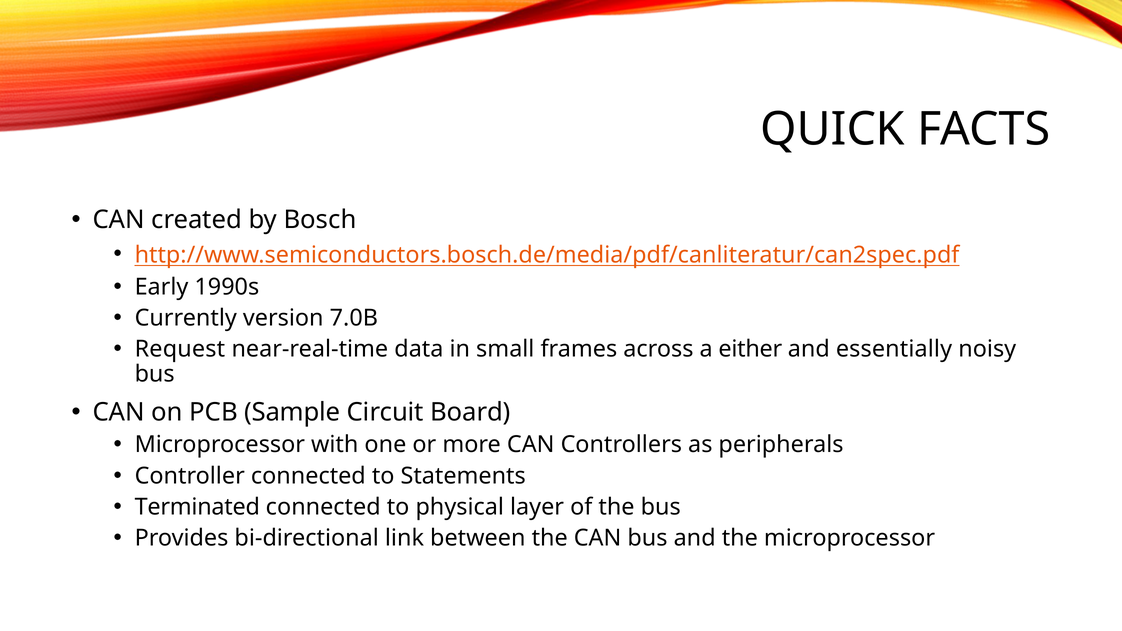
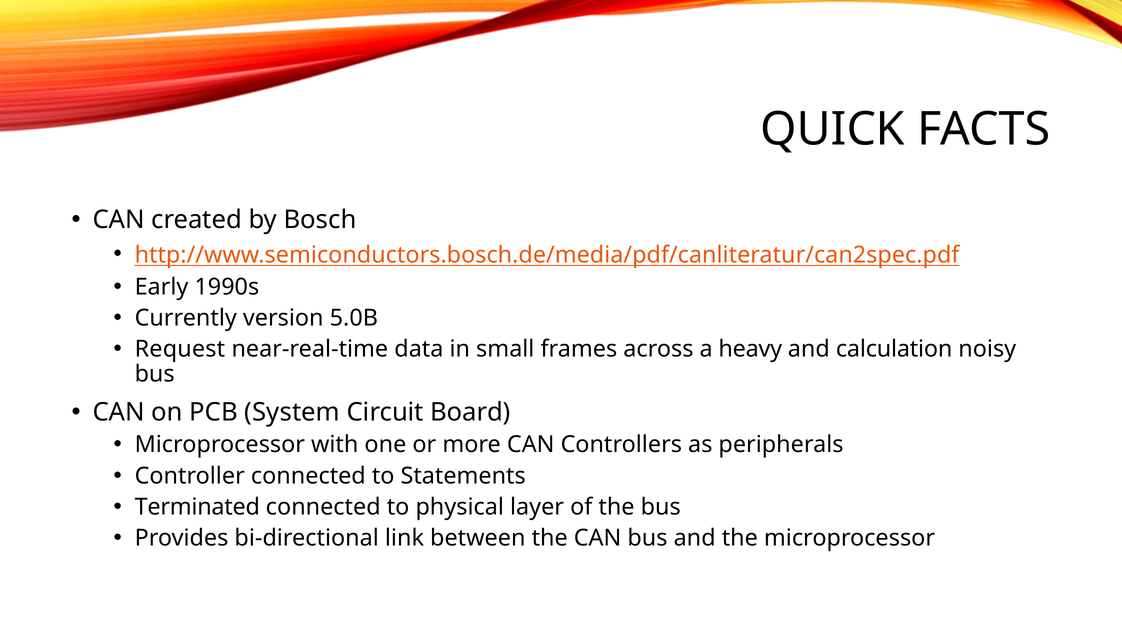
7.0B: 7.0B -> 5.0B
either: either -> heavy
essentially: essentially -> calculation
Sample: Sample -> System
